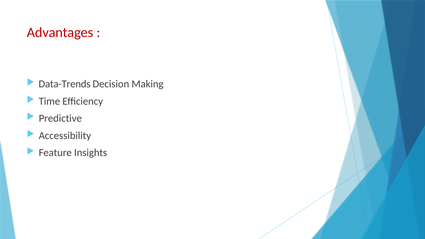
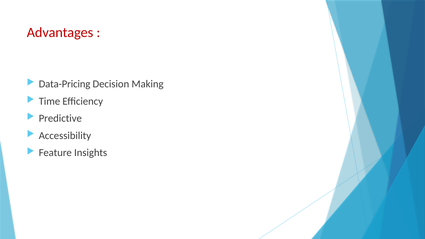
Data-Trends: Data-Trends -> Data-Pricing
